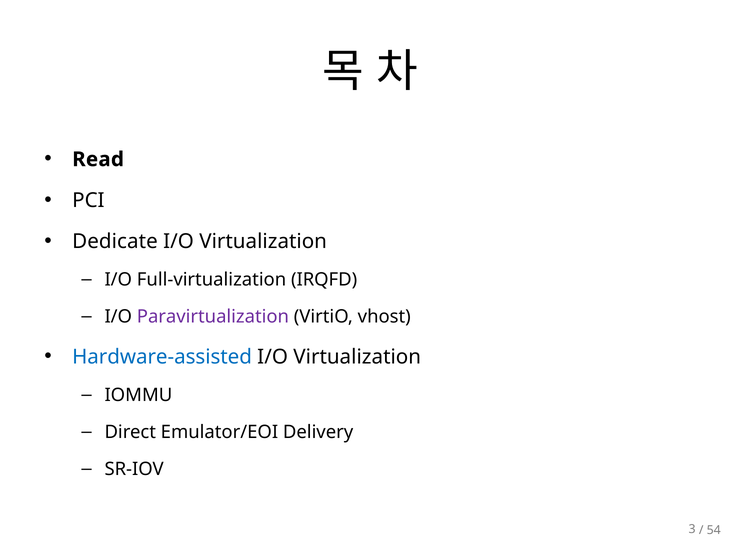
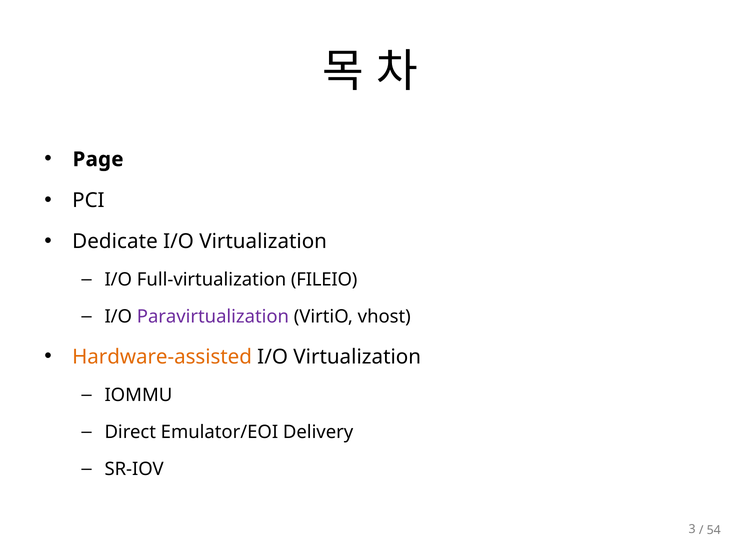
Read: Read -> Page
IRQFD: IRQFD -> FILEIO
Hardware-assisted colour: blue -> orange
